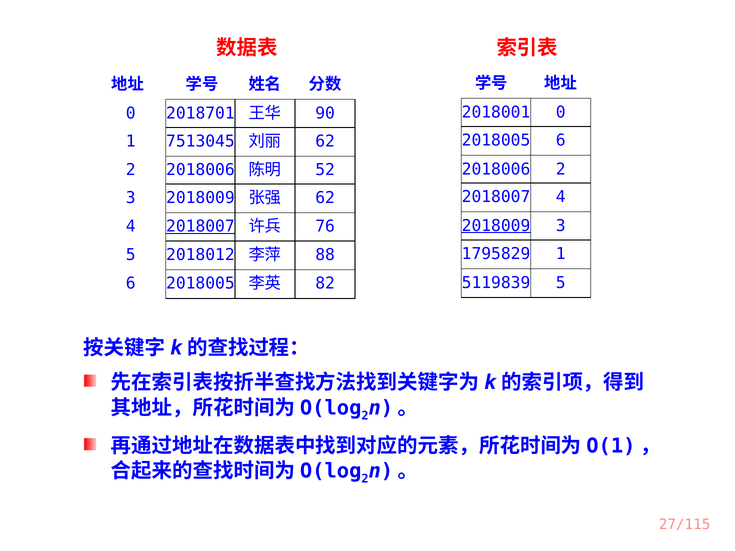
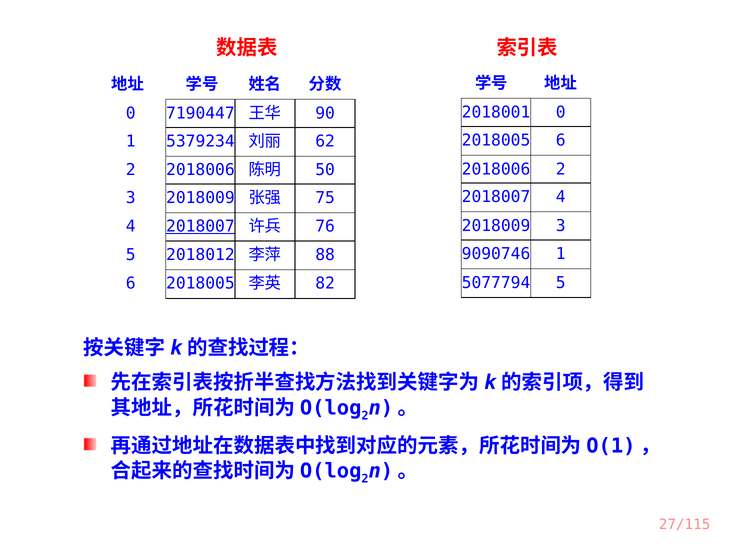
2018701: 2018701 -> 7190447
7513045: 7513045 -> 5379234
52: 52 -> 50
62 at (325, 198): 62 -> 75
2018009 at (496, 226) underline: present -> none
1795829: 1795829 -> 9090746
5119839: 5119839 -> 5077794
